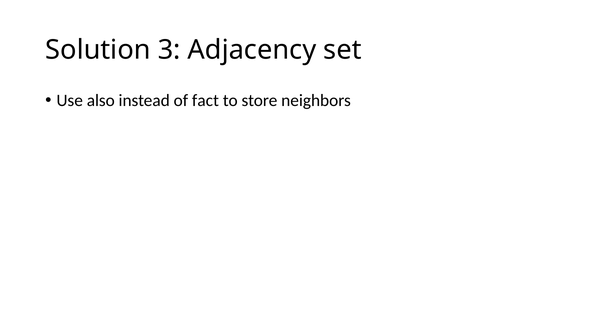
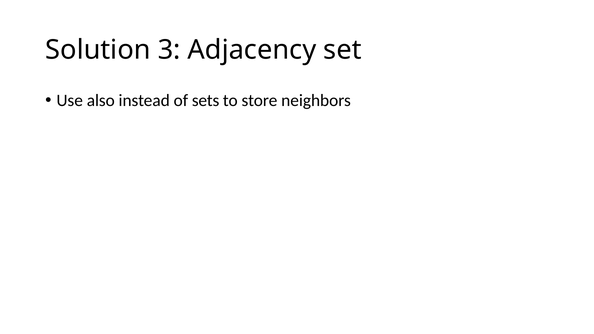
fact: fact -> sets
